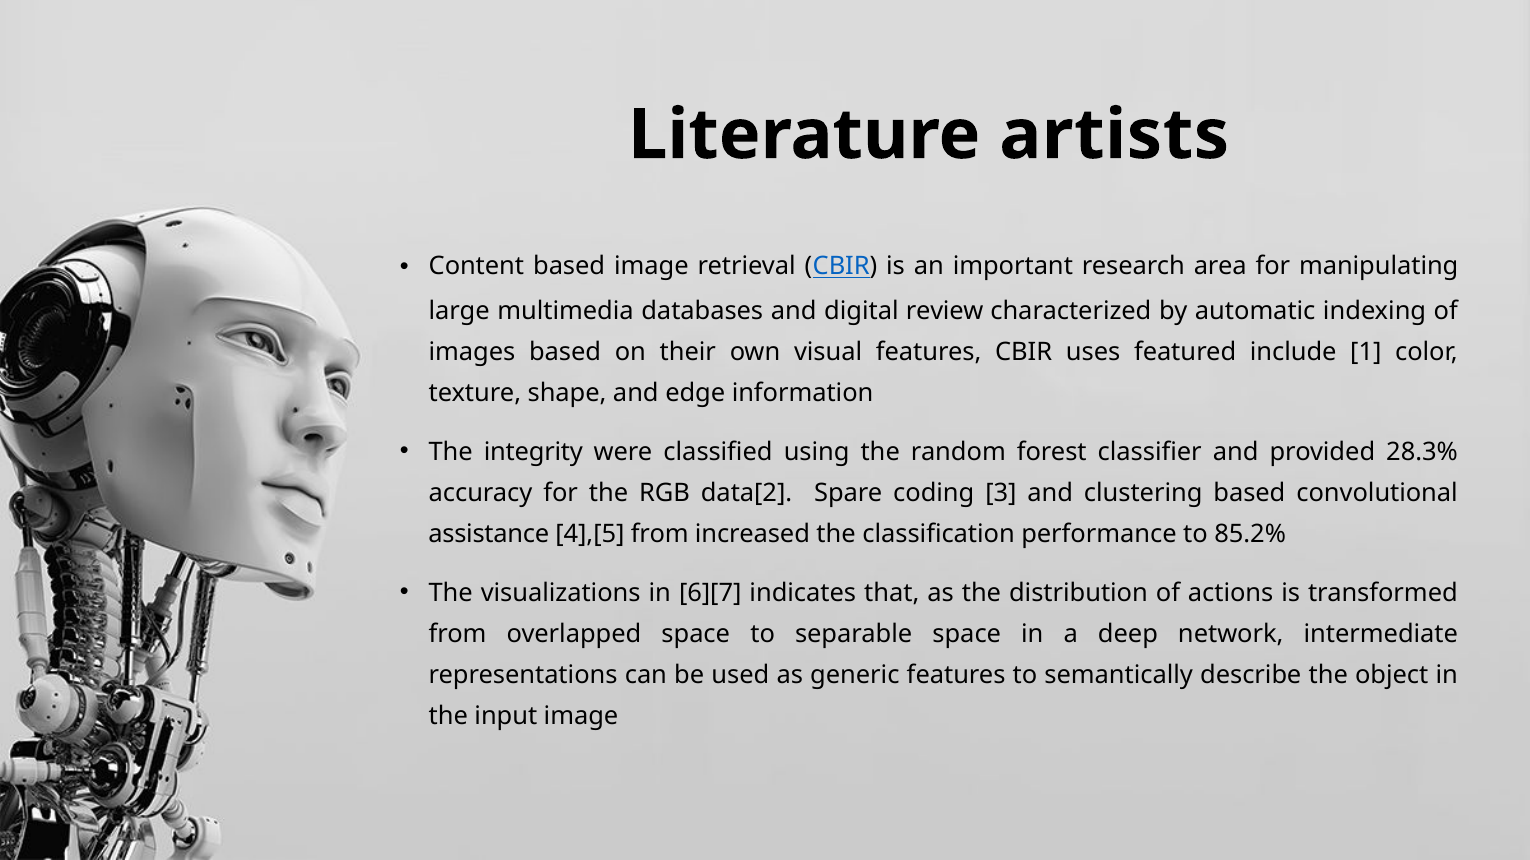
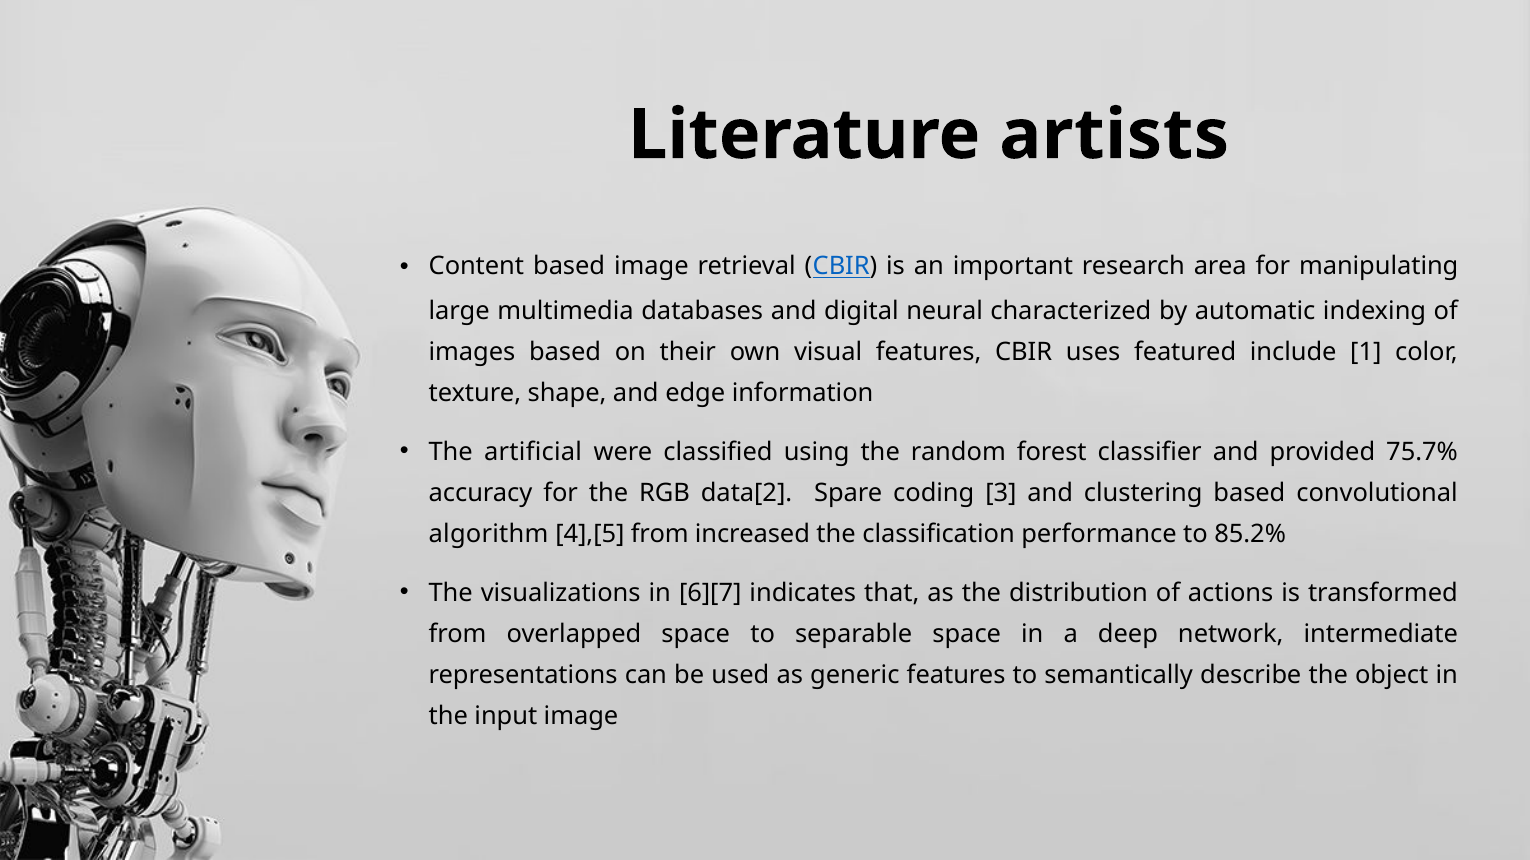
review: review -> neural
integrity: integrity -> artificial
28.3%: 28.3% -> 75.7%
assistance: assistance -> algorithm
